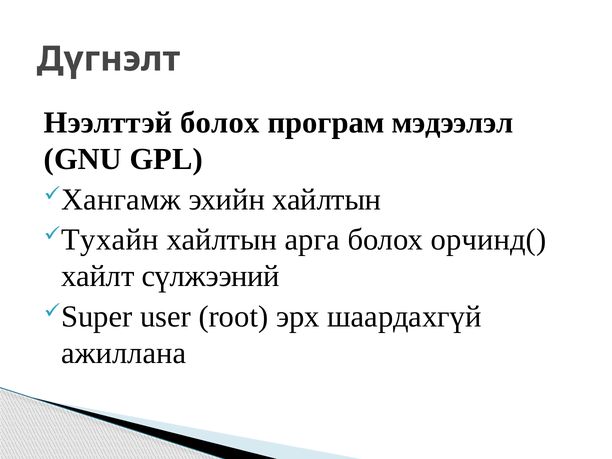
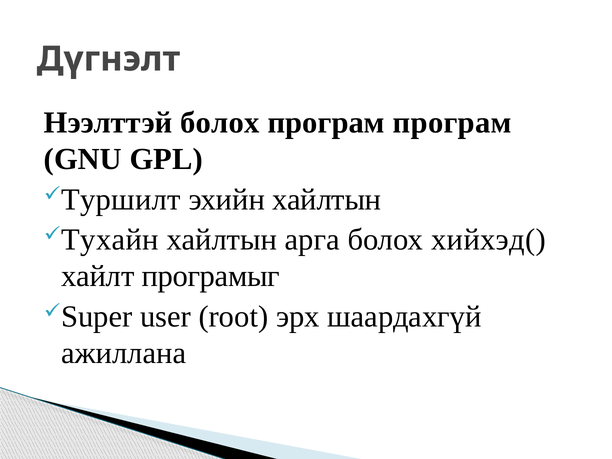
програм мэдээлэл: мэдээлэл -> програм
Хангамж: Хангамж -> Туршилт
орчинд(: орчинд( -> хийхэд(
сүлжээний: сүлжээний -> програмыг
